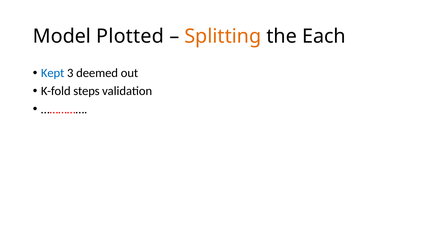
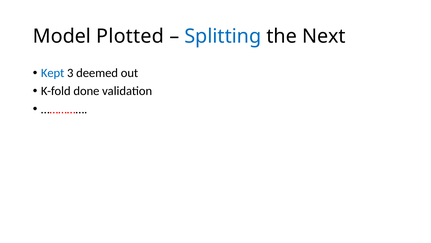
Splitting colour: orange -> blue
Each: Each -> Next
steps: steps -> done
